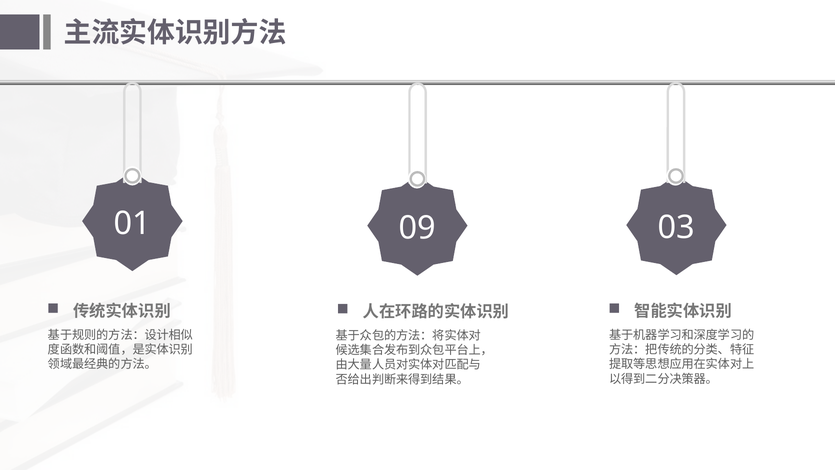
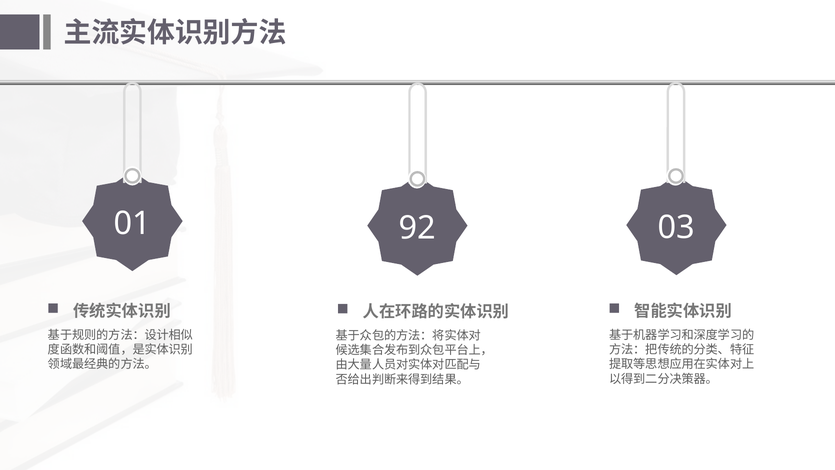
09: 09 -> 92
